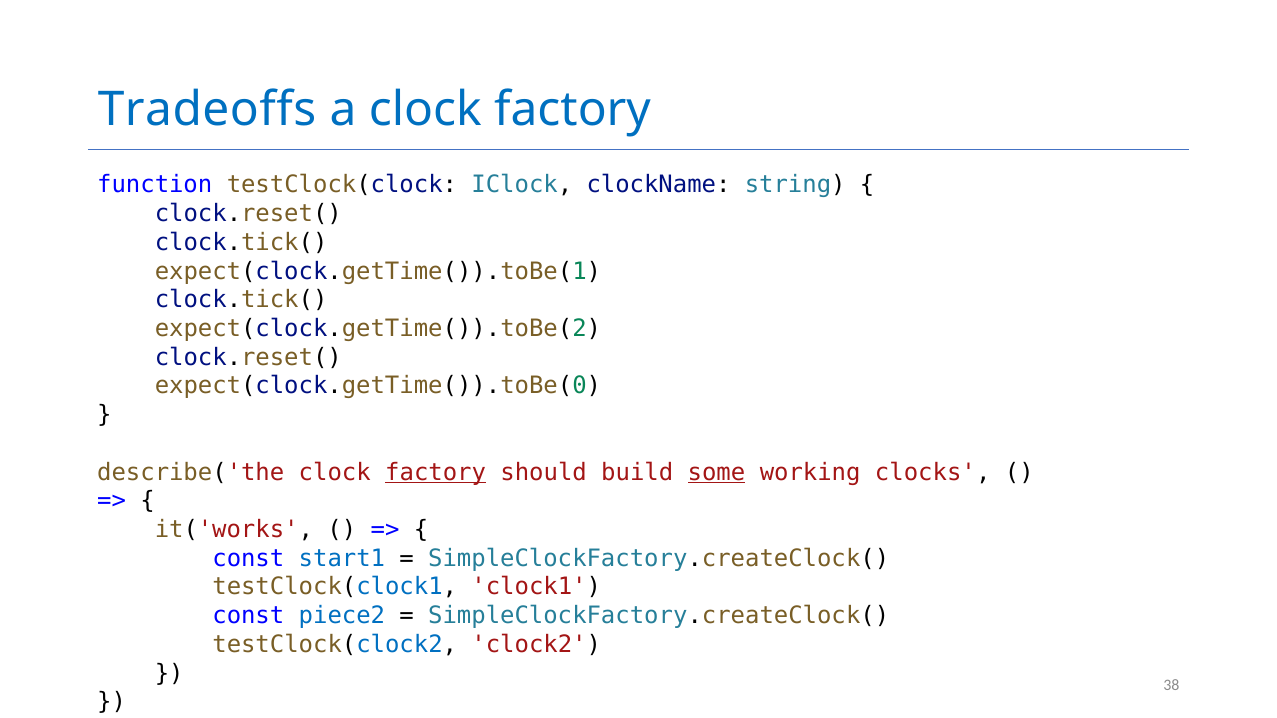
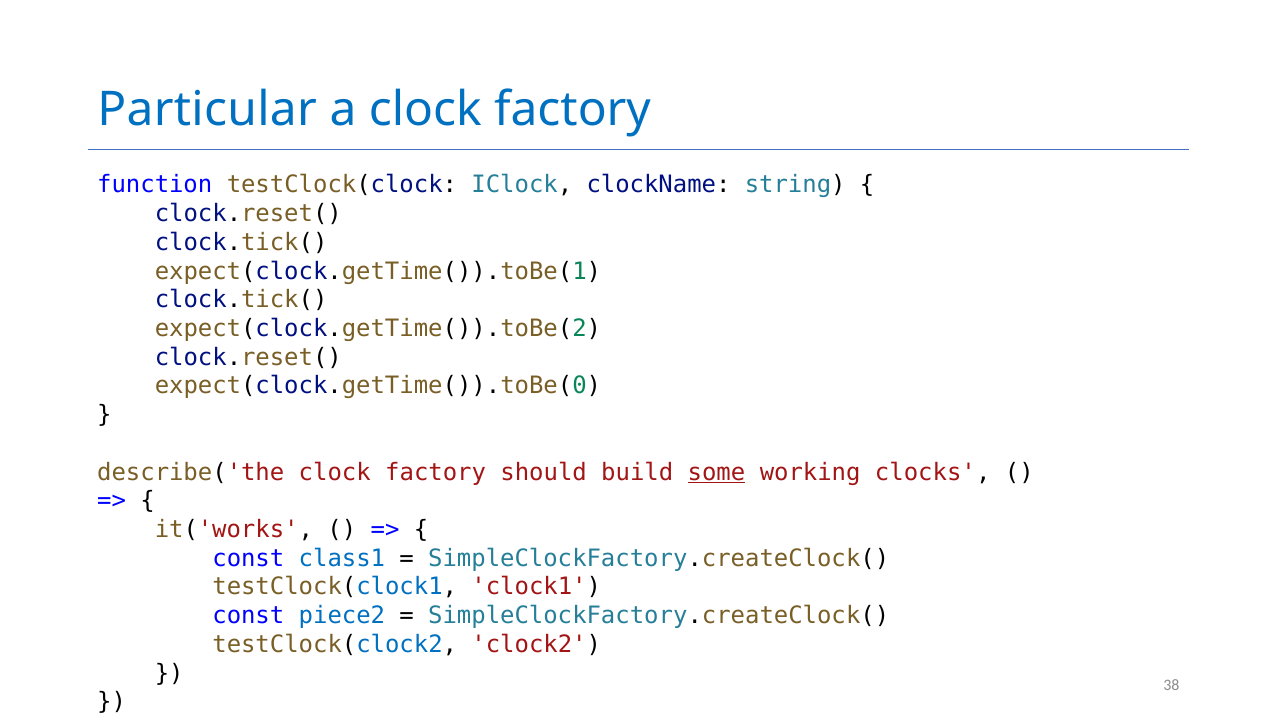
Tradeoffs: Tradeoffs -> Particular
factory at (436, 472) underline: present -> none
start1: start1 -> class1
